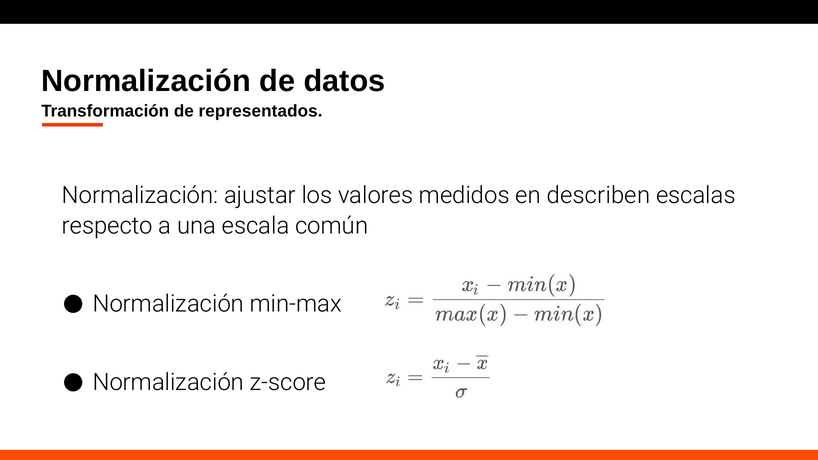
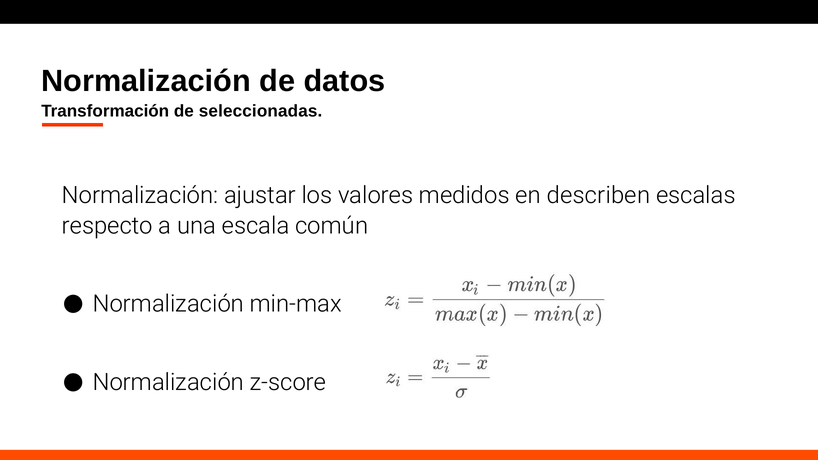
representados: representados -> seleccionadas
